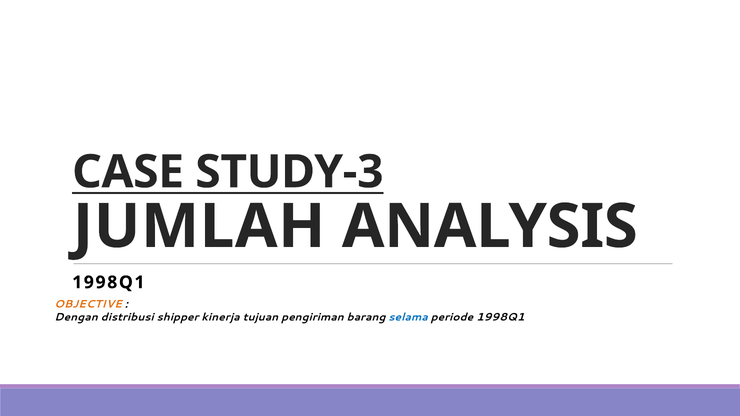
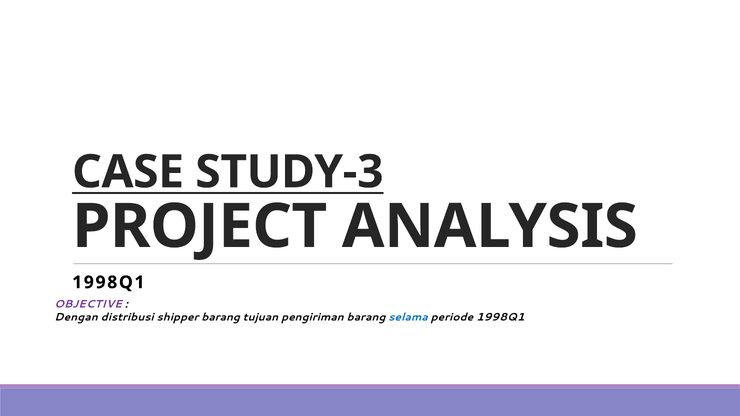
JUMLAH: JUMLAH -> PROJECT
OBJECTIVE colour: orange -> purple
shipper kinerja: kinerja -> barang
